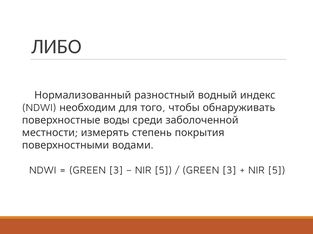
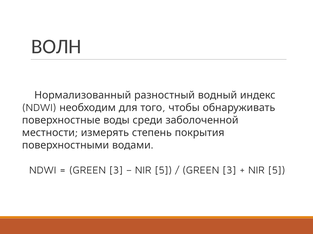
ЛИБО: ЛИБО -> ВОЛН
